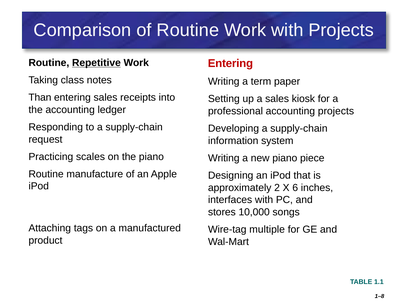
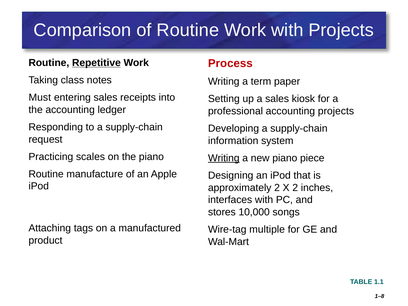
Entering at (230, 64): Entering -> Process
Than: Than -> Must
Writing at (224, 158) underline: none -> present
X 6: 6 -> 2
